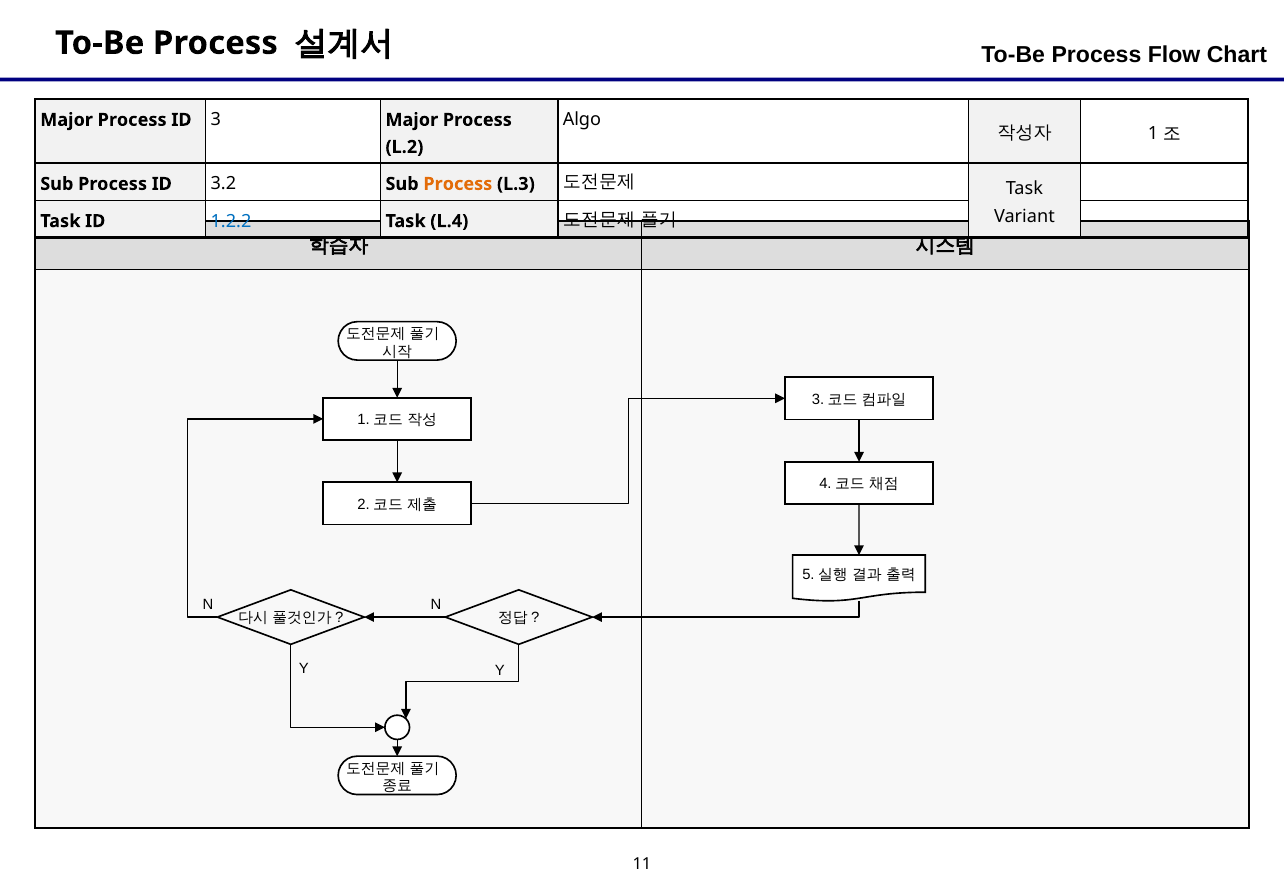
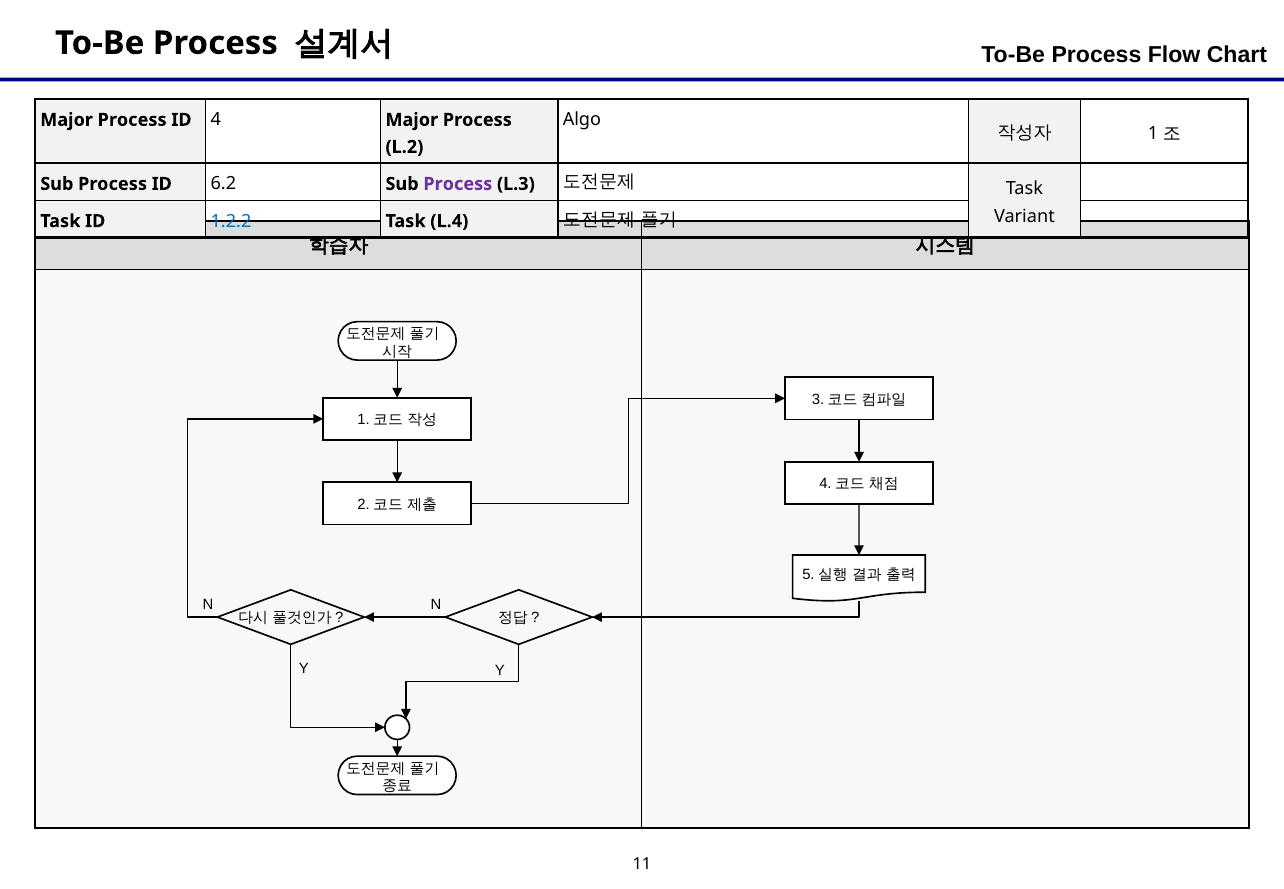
3: 3 -> 4
3.2: 3.2 -> 6.2
Process at (458, 184) colour: orange -> purple
